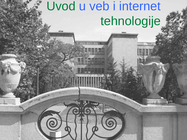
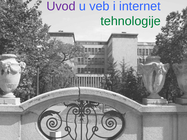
Uvod colour: green -> purple
